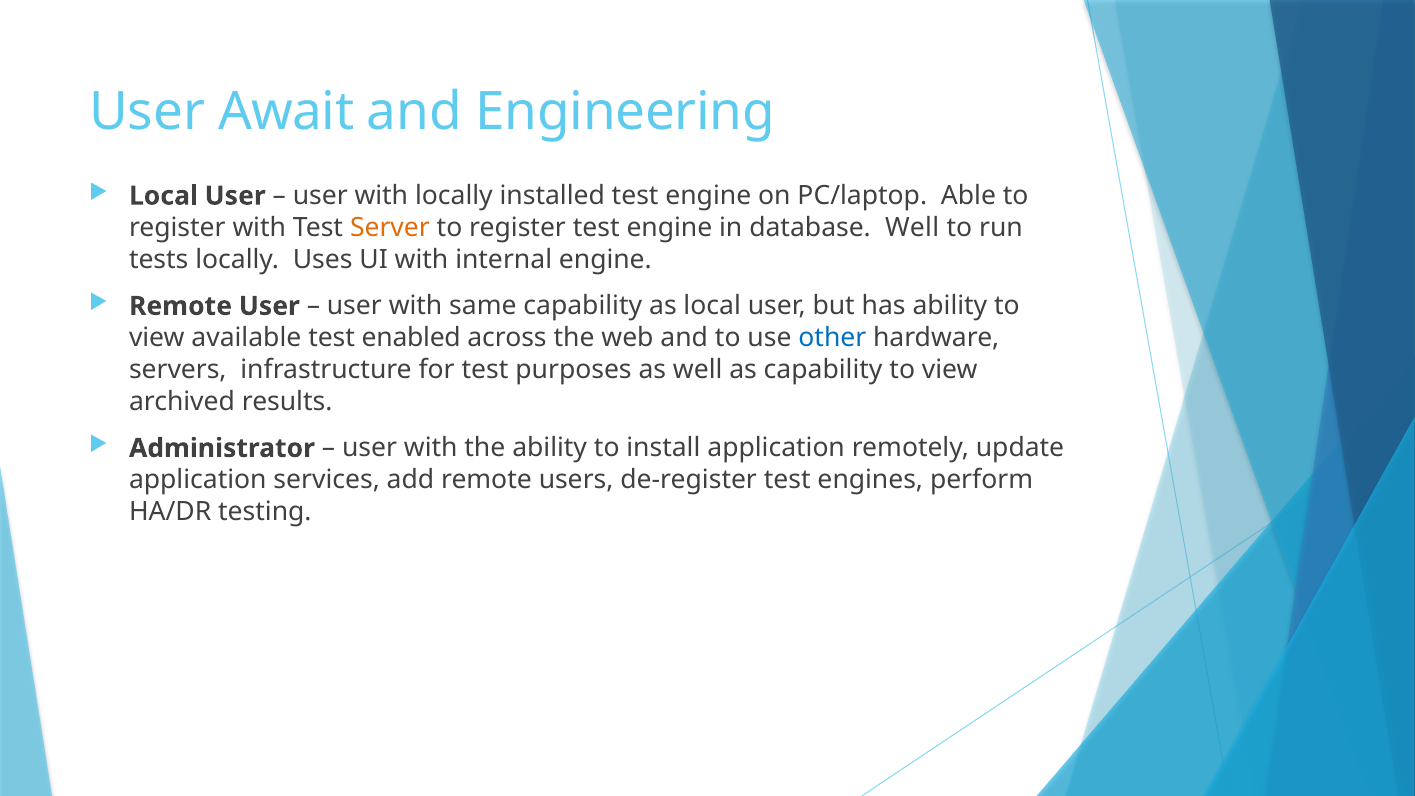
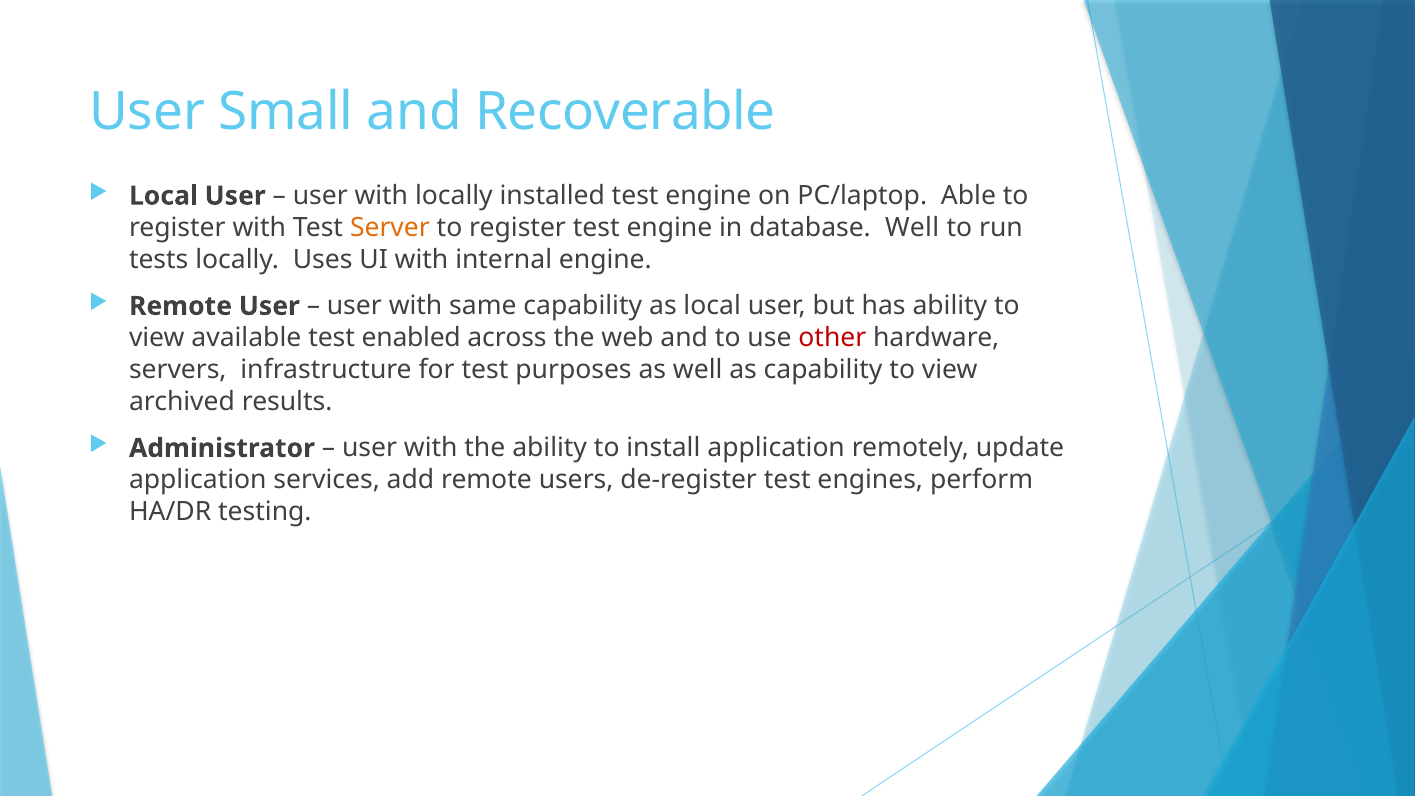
Await: Await -> Small
Engineering: Engineering -> Recoverable
other colour: blue -> red
